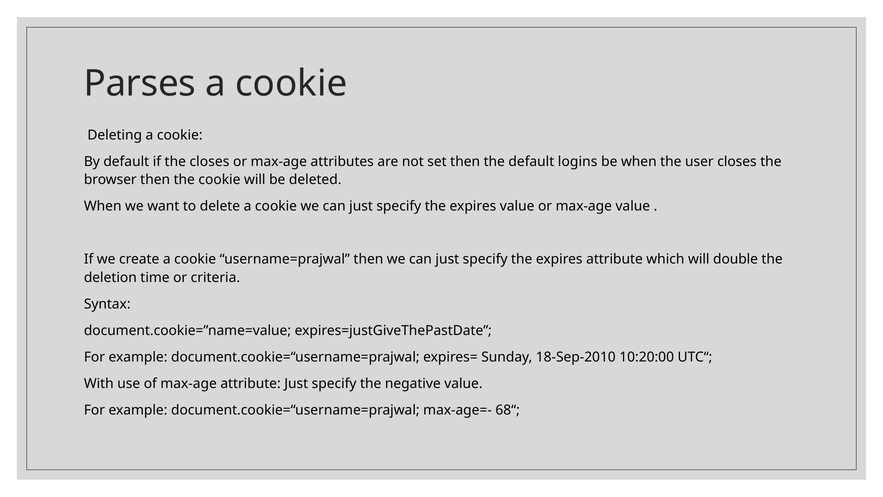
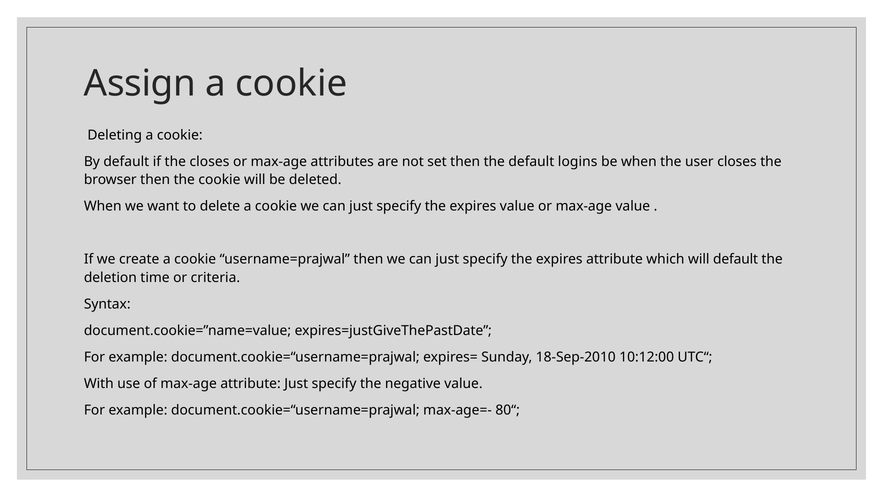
Parses: Parses -> Assign
will double: double -> default
10:20:00: 10:20:00 -> 10:12:00
68“: 68“ -> 80“
